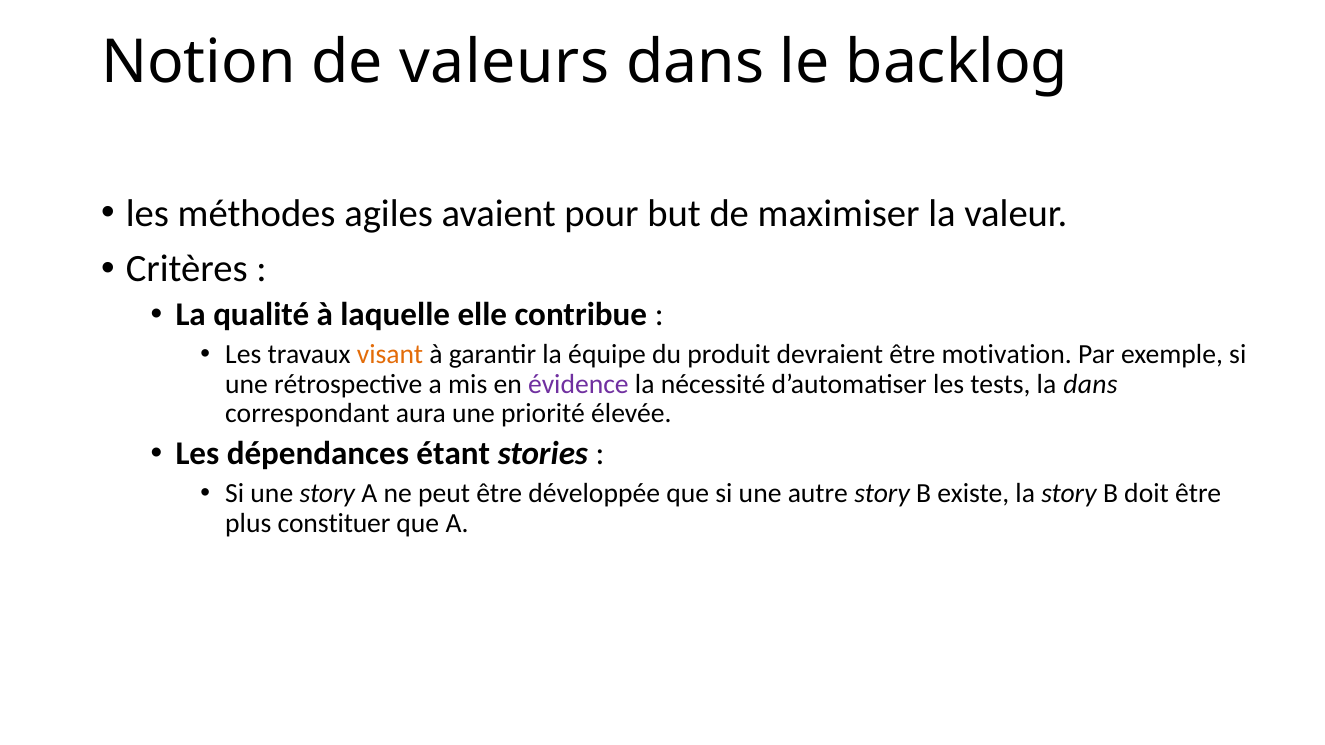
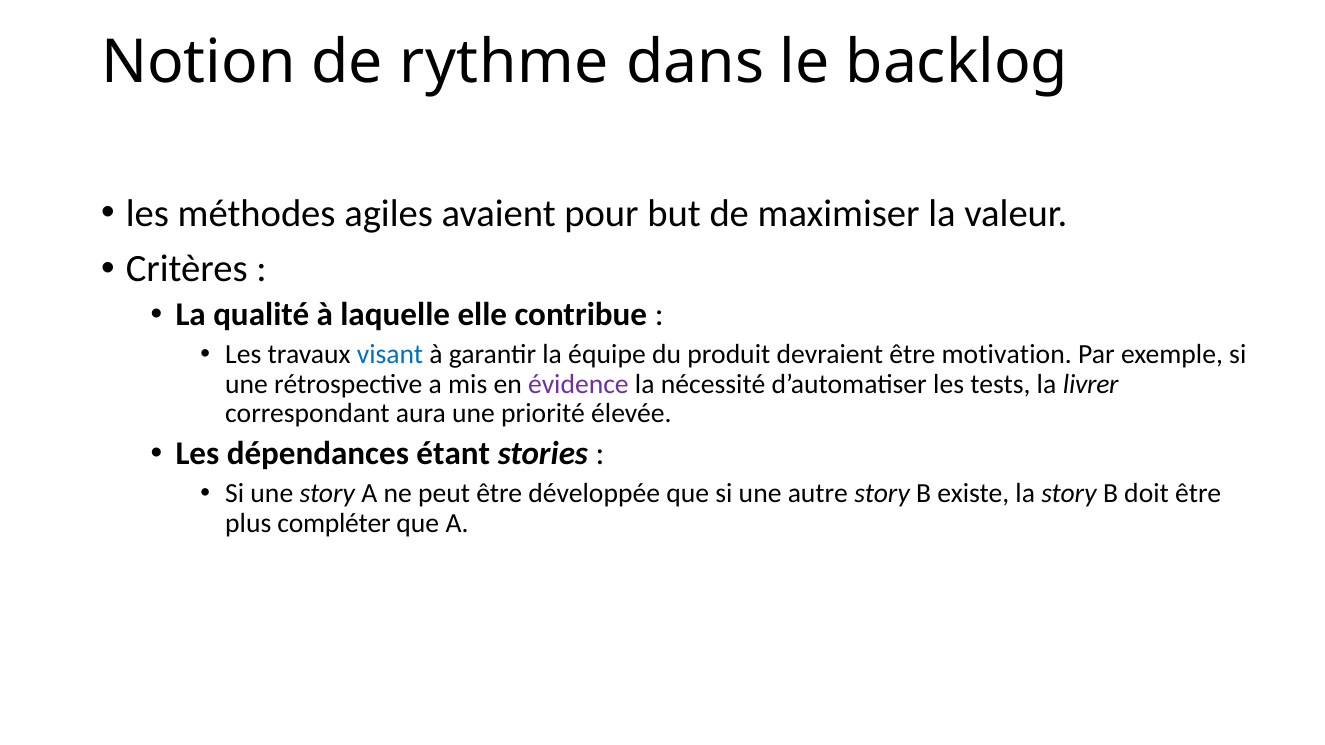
valeurs: valeurs -> rythme
visant colour: orange -> blue
la dans: dans -> livrer
constituer: constituer -> compléter
